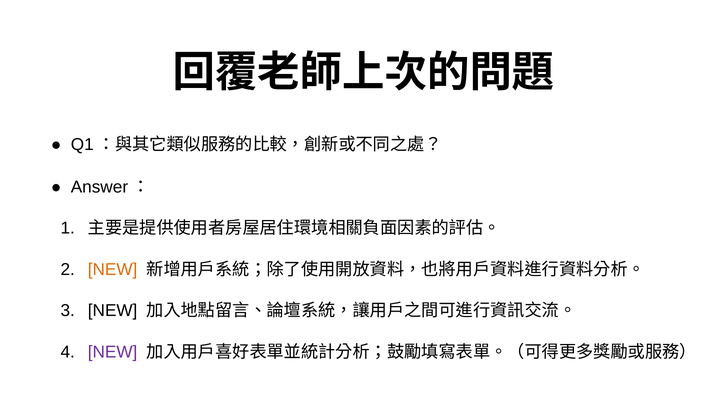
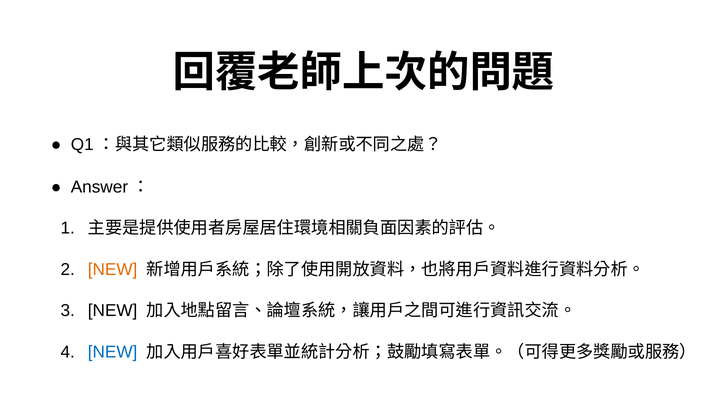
NEW at (113, 352) colour: purple -> blue
